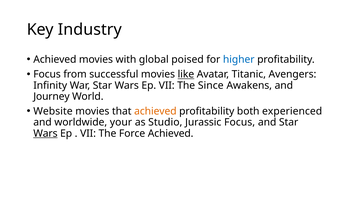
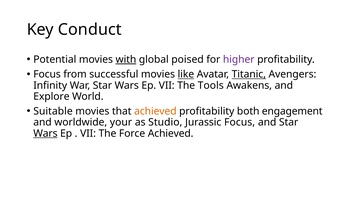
Industry: Industry -> Conduct
Achieved at (55, 59): Achieved -> Potential
with underline: none -> present
higher colour: blue -> purple
Titanic underline: none -> present
Since: Since -> Tools
Journey: Journey -> Explore
Website: Website -> Suitable
experienced: experienced -> engagement
